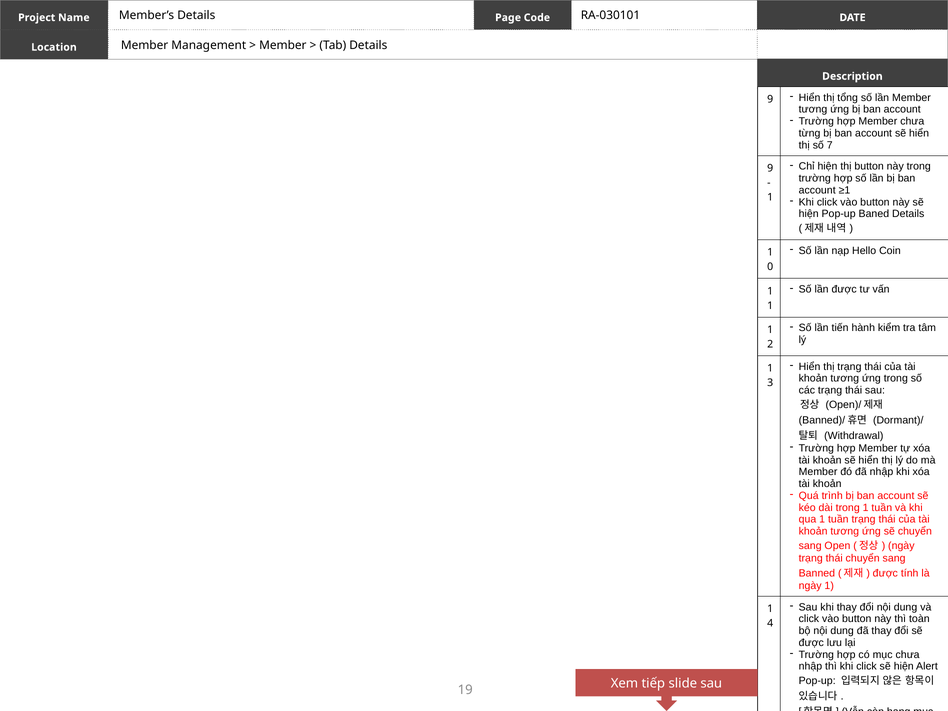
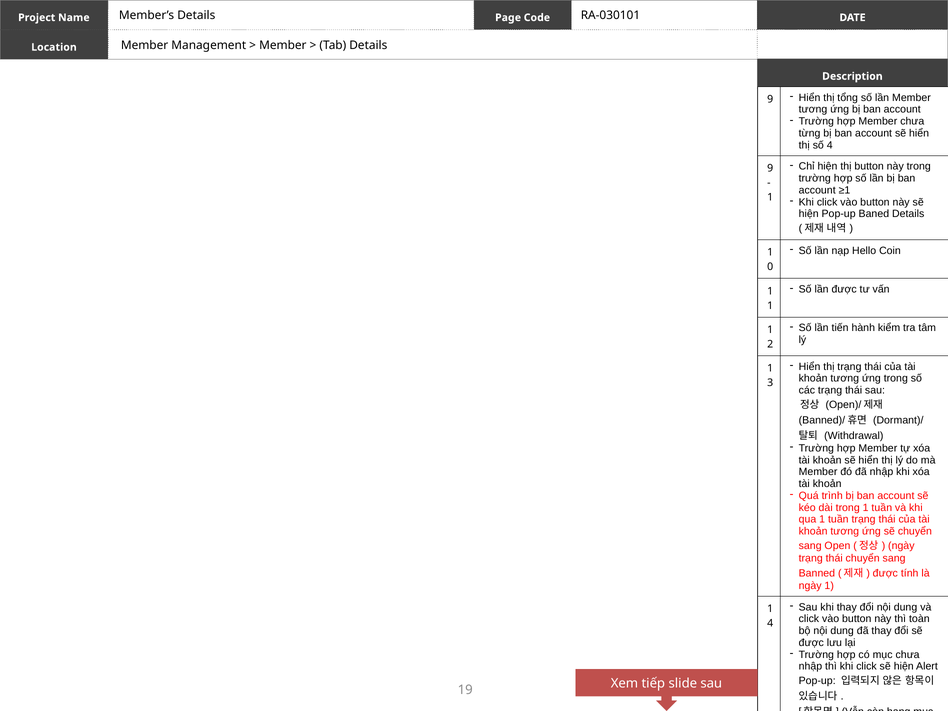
số 7: 7 -> 4
